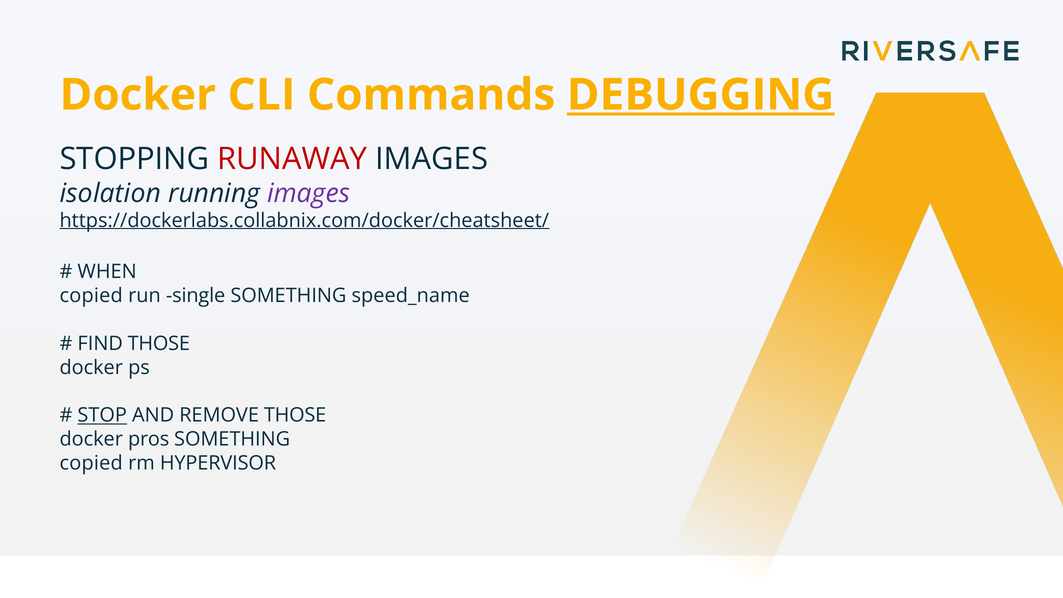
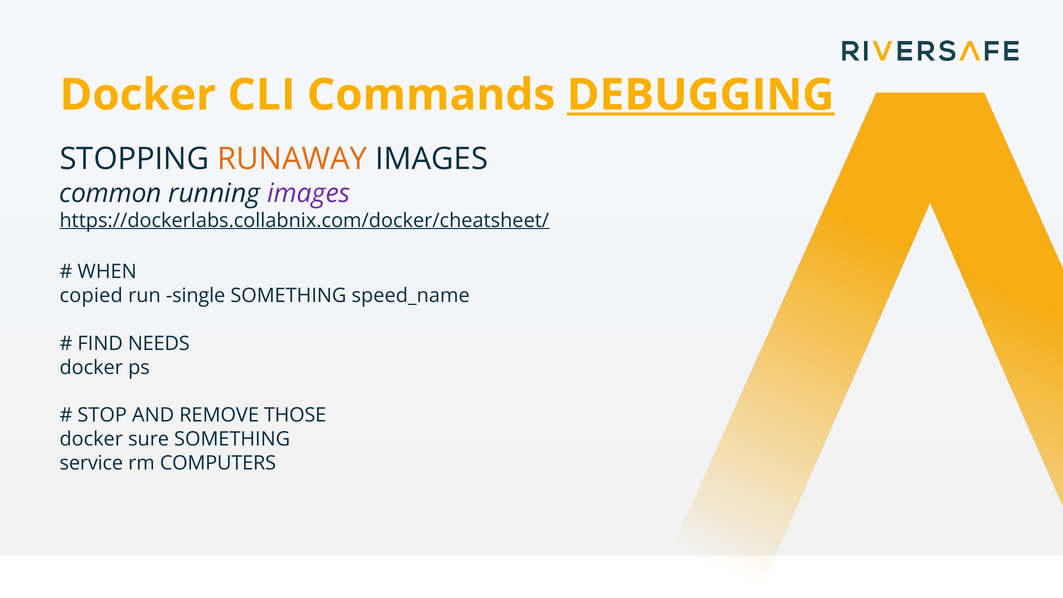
RUNAWAY colour: red -> orange
isolation: isolation -> common
FIND THOSE: THOSE -> NEEDS
STOP underline: present -> none
pros: pros -> sure
copied at (91, 463): copied -> service
HYPERVISOR: HYPERVISOR -> COMPUTERS
